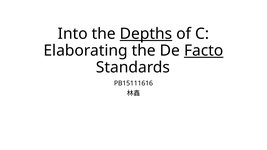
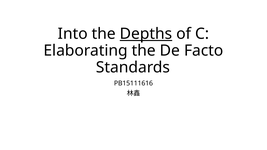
Facto underline: present -> none
